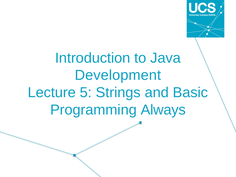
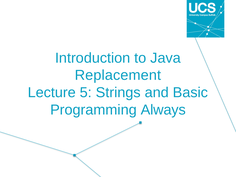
Development: Development -> Replacement
